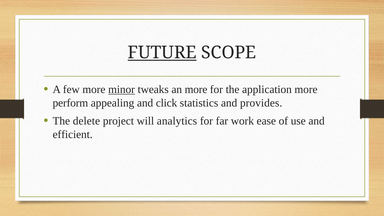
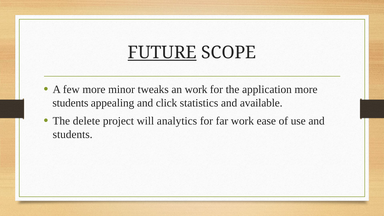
minor underline: present -> none
an more: more -> work
perform at (70, 103): perform -> students
provides: provides -> available
efficient at (73, 134): efficient -> students
